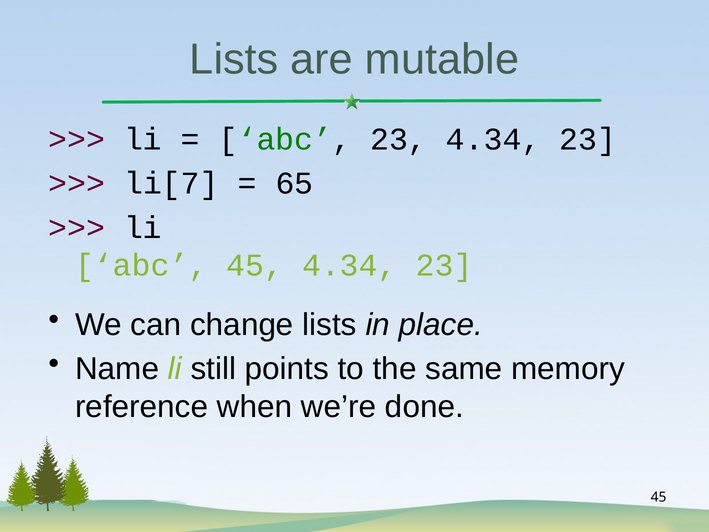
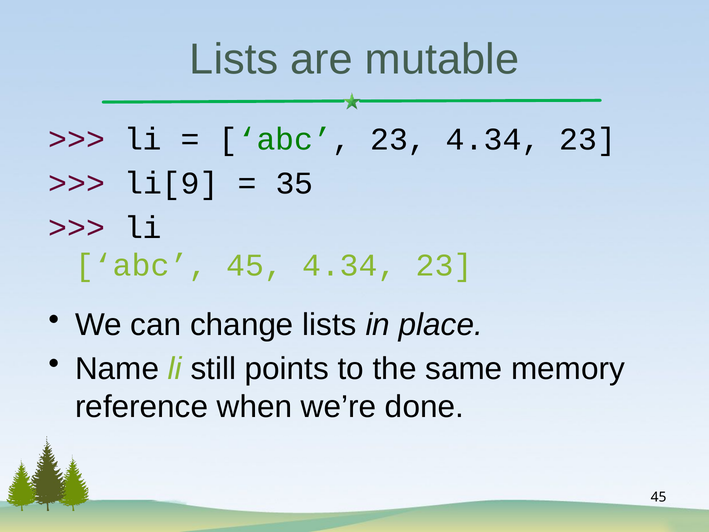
li[7: li[7 -> li[9
65: 65 -> 35
